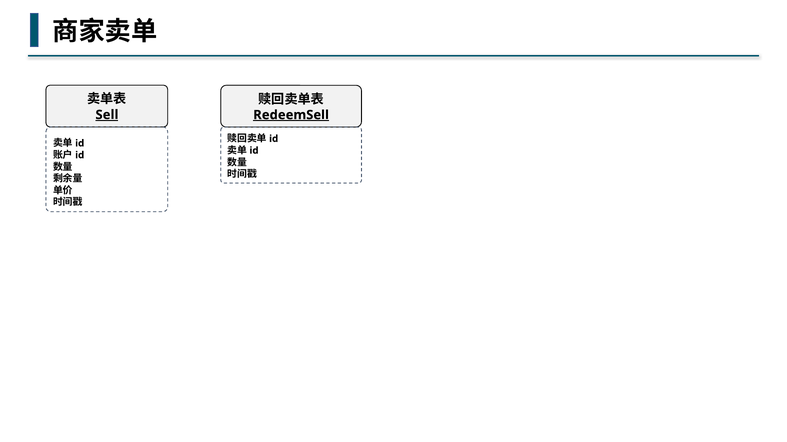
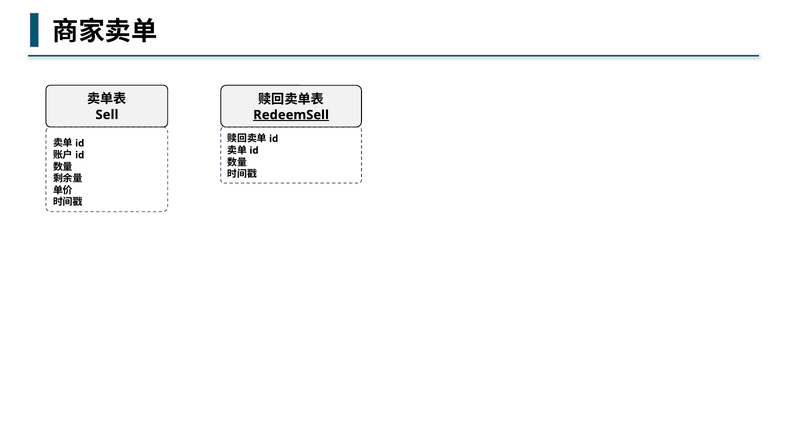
Sell underline: present -> none
